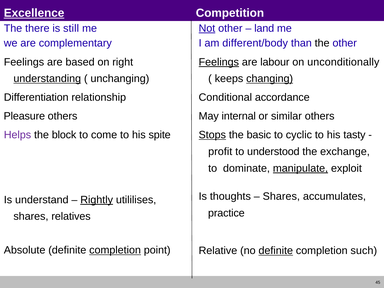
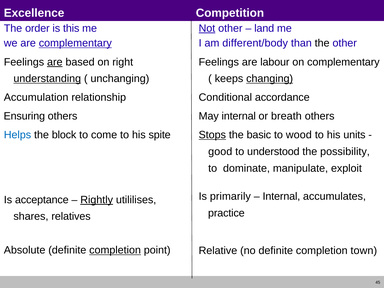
Excellence underline: present -> none
there: there -> order
still: still -> this
complementary at (75, 43) underline: none -> present
are at (55, 62) underline: none -> present
Feelings at (219, 62) underline: present -> none
on unconditionally: unconditionally -> complementary
Differentiation: Differentiation -> Accumulation
Pleasure: Pleasure -> Ensuring
similar: similar -> breath
Helps colour: purple -> blue
cyclic: cyclic -> wood
tasty: tasty -> units
profit: profit -> good
exchange: exchange -> possibility
manipulate underline: present -> none
thoughts: thoughts -> primarily
Shares at (281, 196): Shares -> Internal
understand: understand -> acceptance
definite at (276, 251) underline: present -> none
such: such -> town
